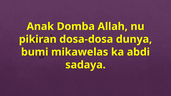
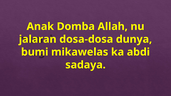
pikiran: pikiran -> jalaran
